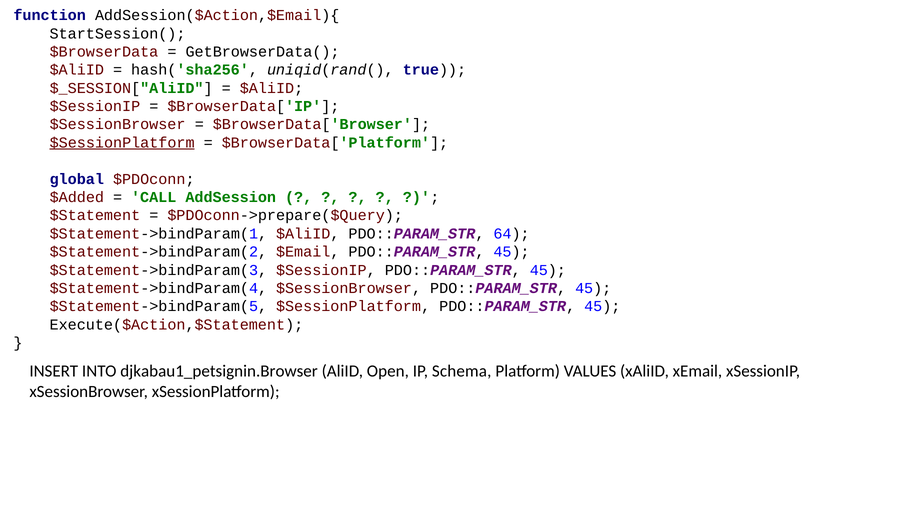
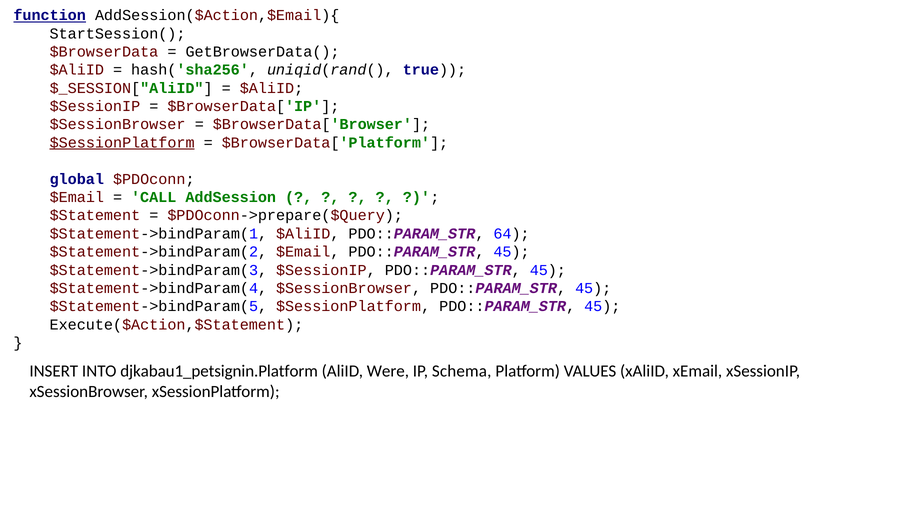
function underline: none -> present
$Added at (77, 197): $Added -> $Email
djkabau1_petsignin.Browser: djkabau1_petsignin.Browser -> djkabau1_petsignin.Platform
Open: Open -> Were
